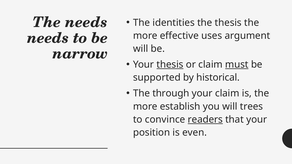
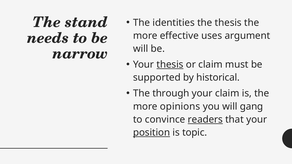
The needs: needs -> stand
must underline: present -> none
establish: establish -> opinions
trees: trees -> gang
position underline: none -> present
even: even -> topic
